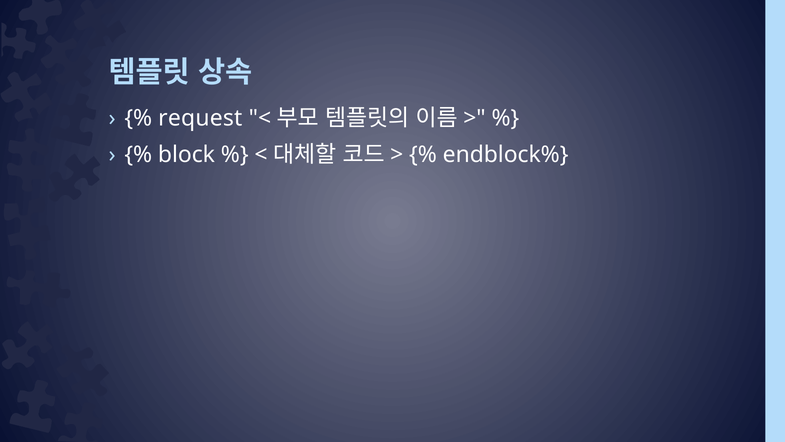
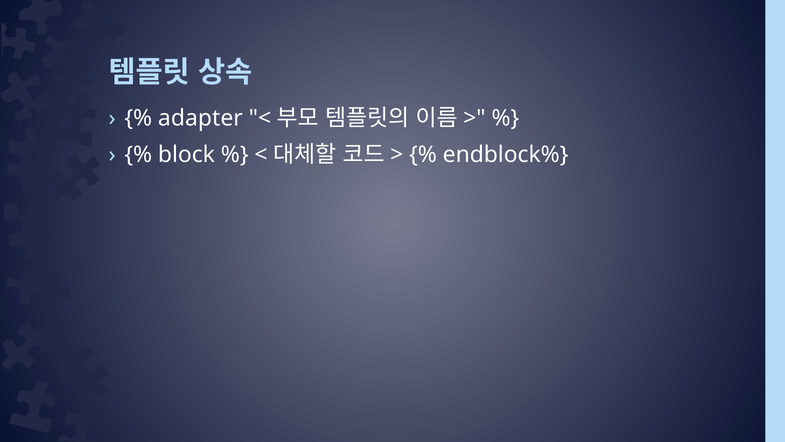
request: request -> adapter
